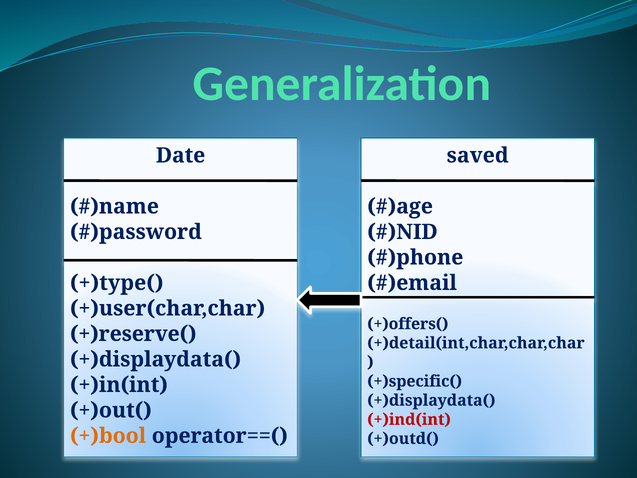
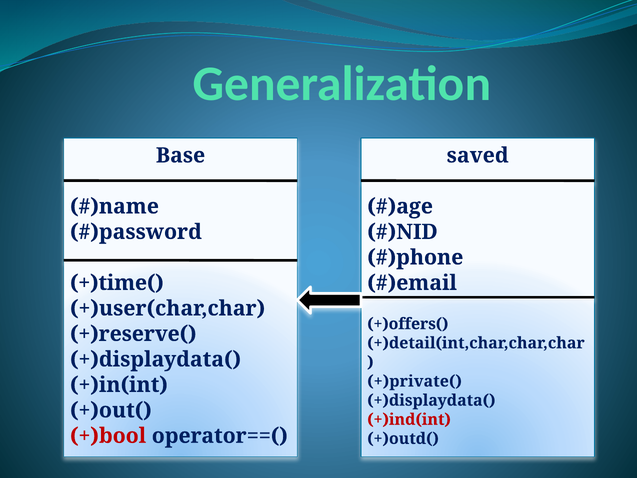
Date: Date -> Base
+)type(: +)type( -> +)time(
+)specific(: +)specific( -> +)private(
+)bool colour: orange -> red
